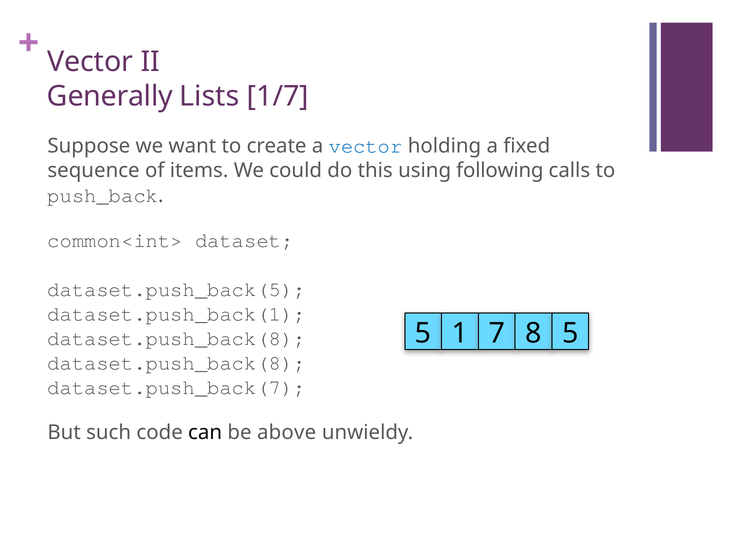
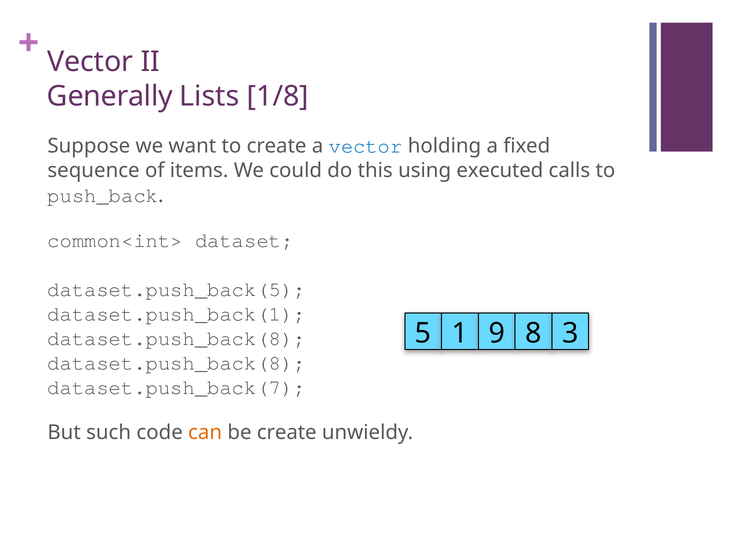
1/7: 1/7 -> 1/8
following: following -> executed
7: 7 -> 9
8 5: 5 -> 3
can colour: black -> orange
be above: above -> create
